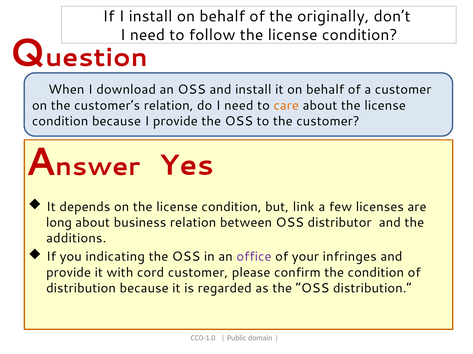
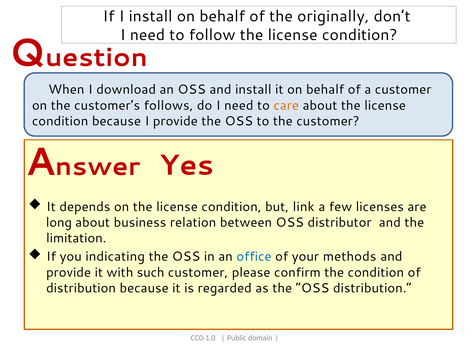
customer’s relation: relation -> follows
additions: additions -> limitation
office colour: purple -> blue
infringes: infringes -> methods
cord: cord -> such
